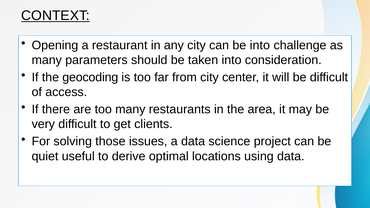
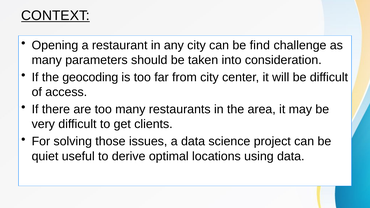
be into: into -> find
